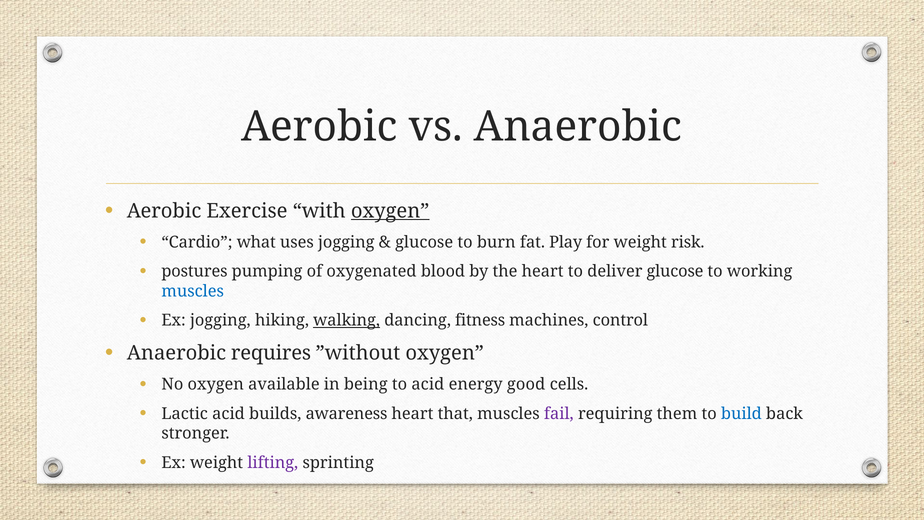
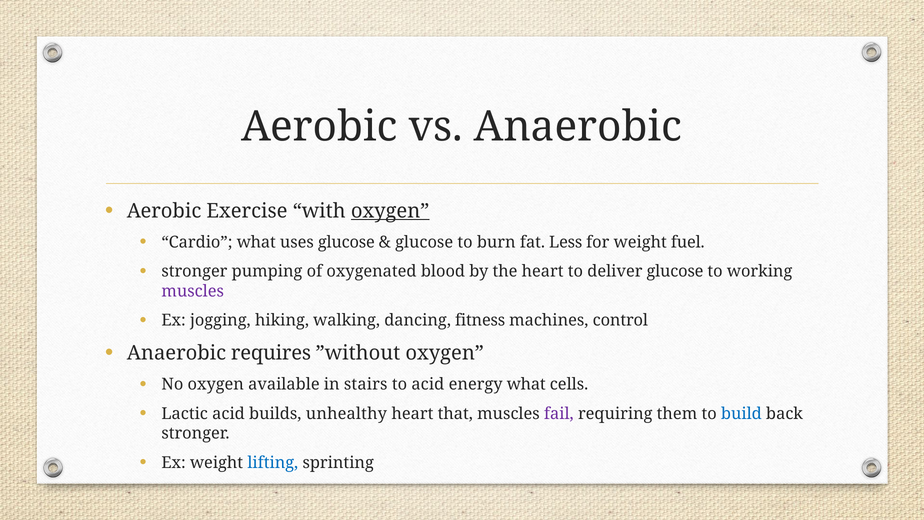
uses jogging: jogging -> glucose
Play: Play -> Less
risk: risk -> fuel
postures at (194, 271): postures -> stronger
muscles at (193, 291) colour: blue -> purple
walking underline: present -> none
being: being -> stairs
energy good: good -> what
awareness: awareness -> unhealthy
lifting colour: purple -> blue
